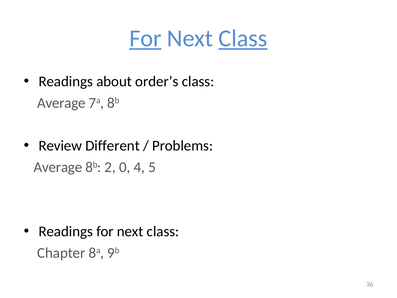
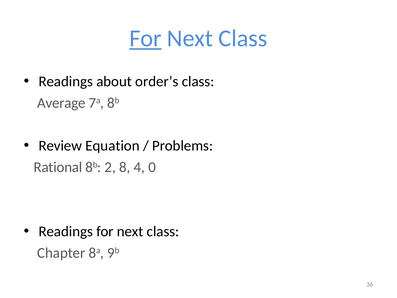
Class at (243, 38) underline: present -> none
Different: Different -> Equation
Average at (58, 167): Average -> Rational
0: 0 -> 8
5: 5 -> 0
